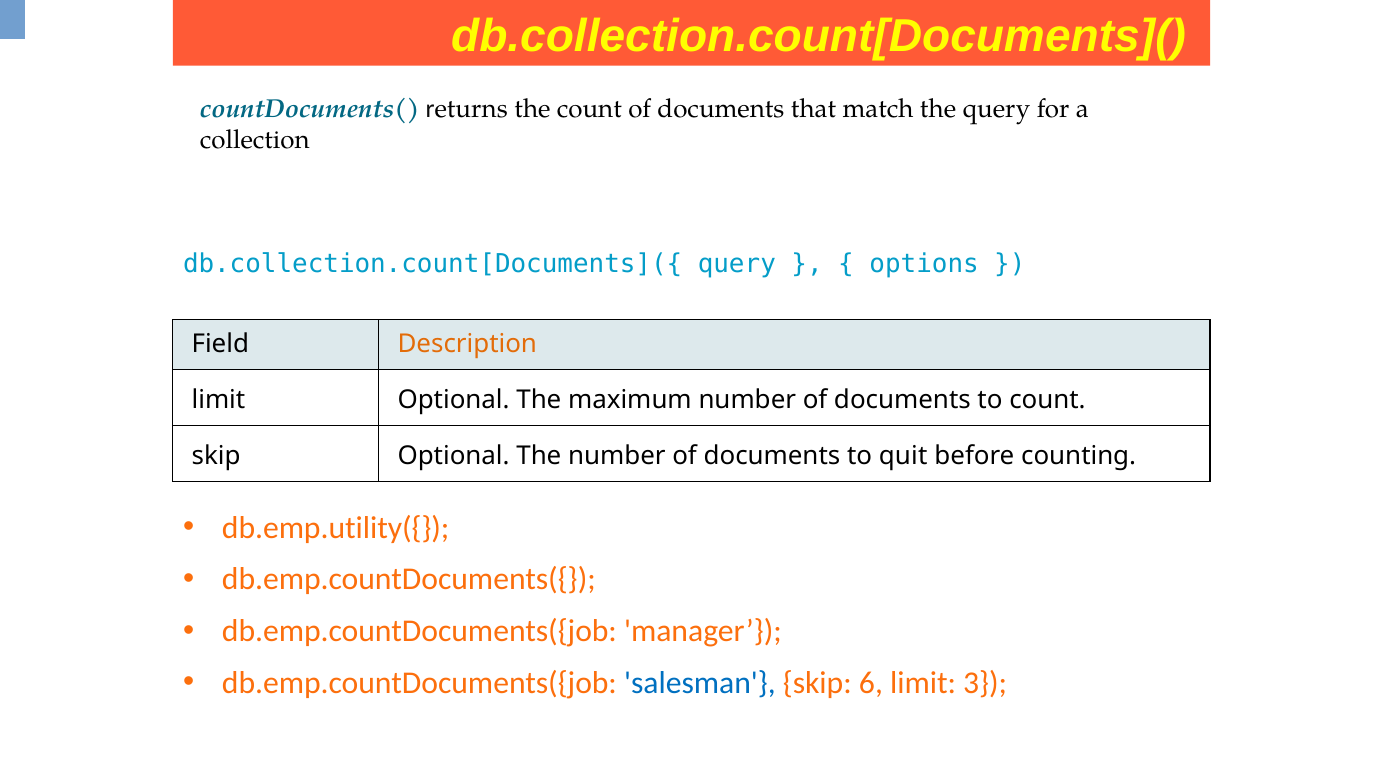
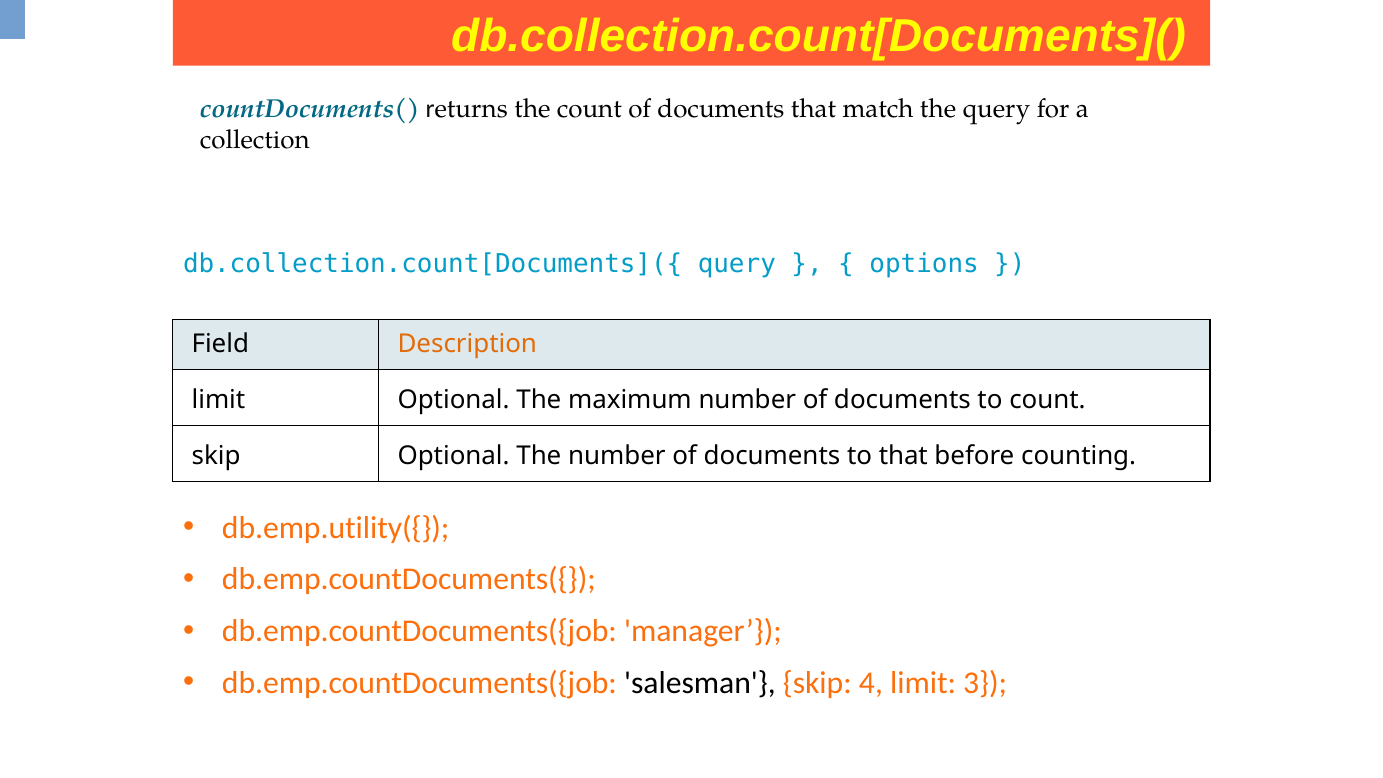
to quit: quit -> that
salesman colour: blue -> black
6: 6 -> 4
